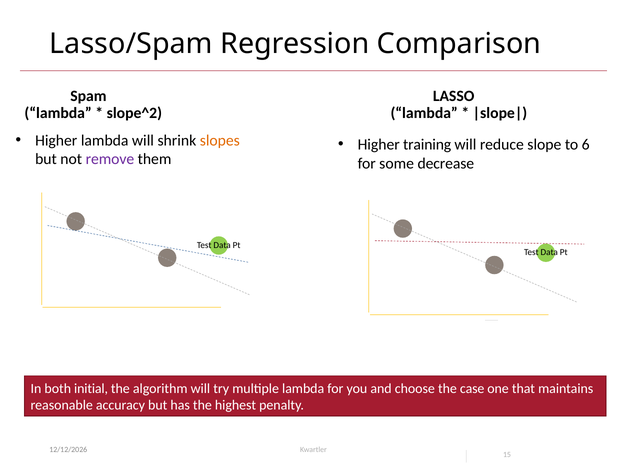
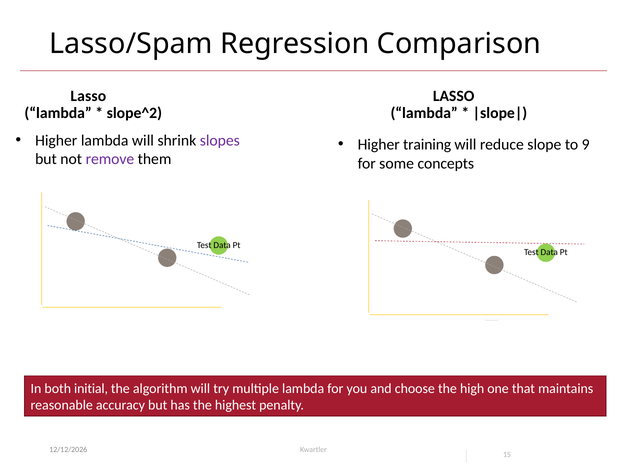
Spam at (88, 96): Spam -> Lasso
slopes colour: orange -> purple
6: 6 -> 9
decrease: decrease -> concepts
case: case -> high
